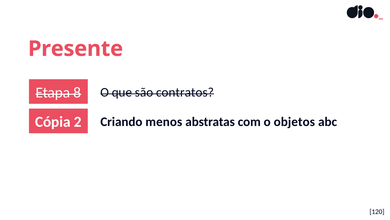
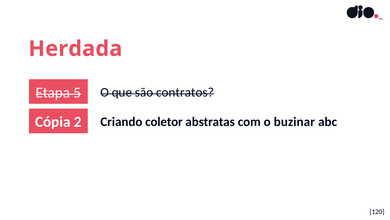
Presente: Presente -> Herdada
8: 8 -> 5
menos: menos -> coletor
objetos: objetos -> buzinar
